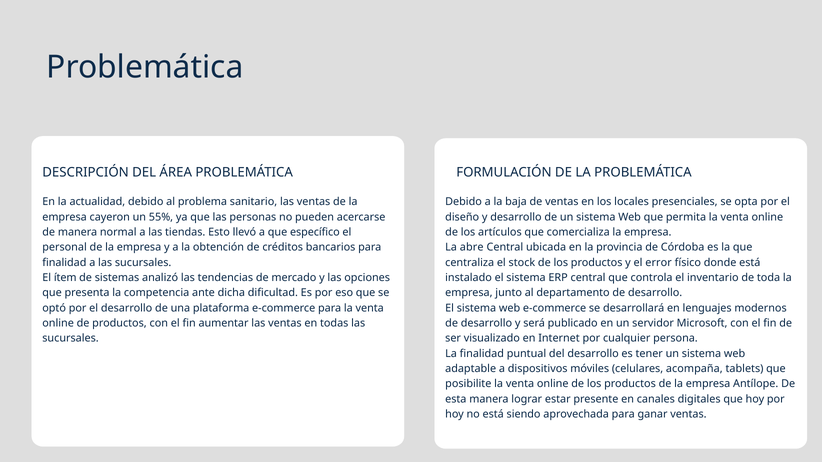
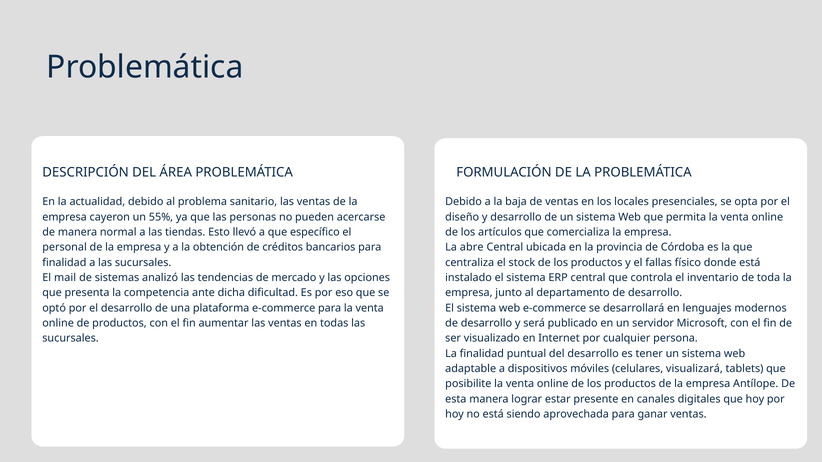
error: error -> fallas
ítem: ítem -> mail
acompaña: acompaña -> visualizará
